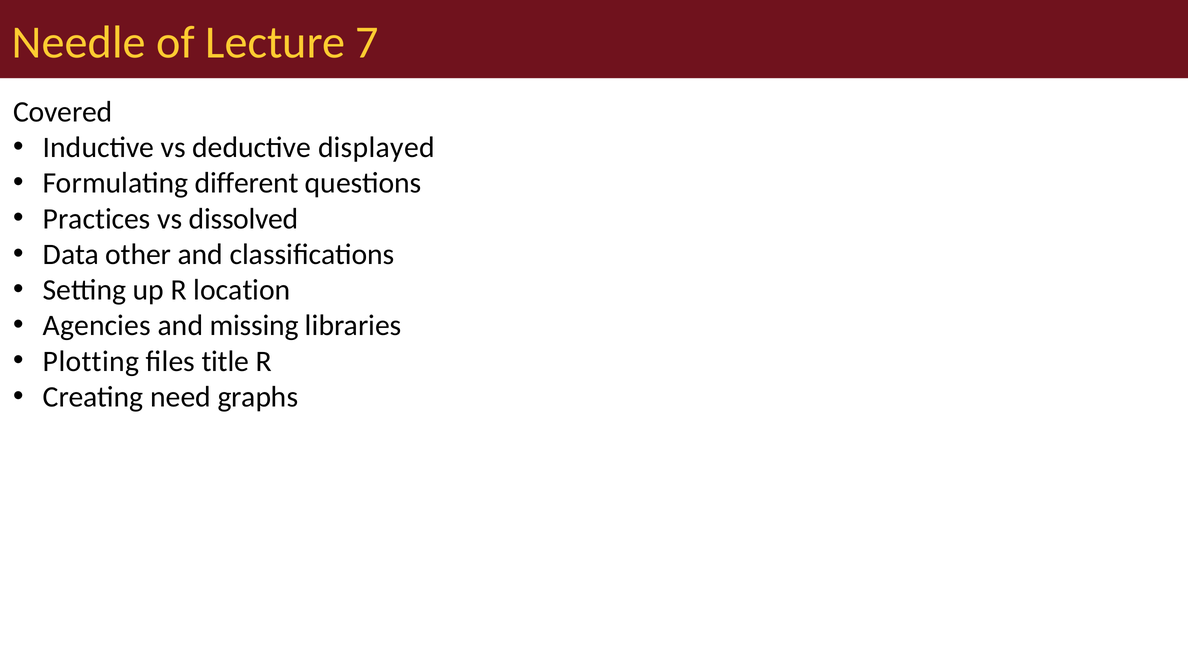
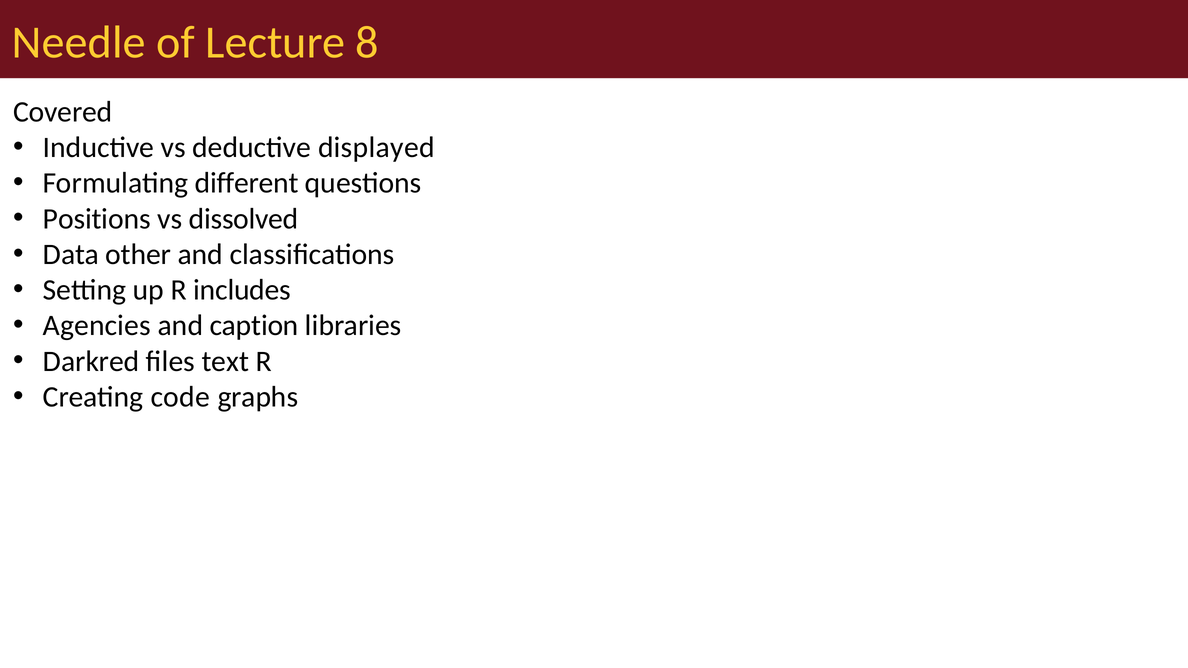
7: 7 -> 8
Practices: Practices -> Positions
location: location -> includes
missing: missing -> caption
Plotting: Plotting -> Darkred
title: title -> text
need: need -> code
